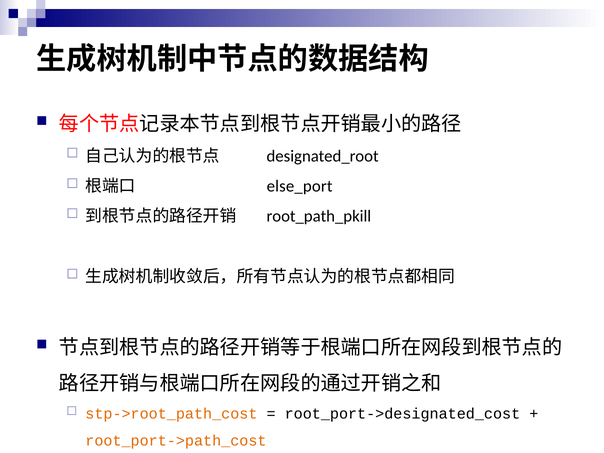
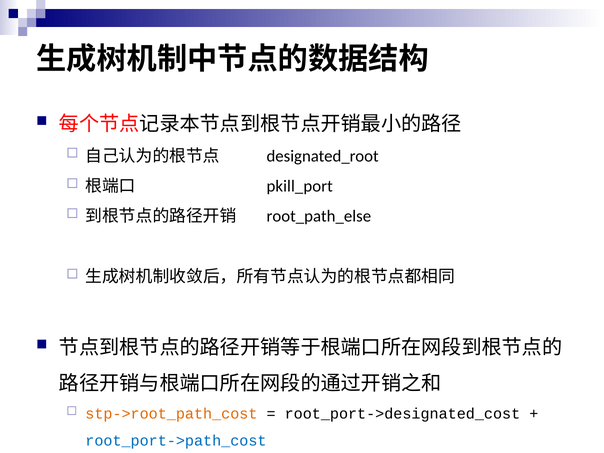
else_port: else_port -> pkill_port
root_path_pkill: root_path_pkill -> root_path_else
root_port->path_cost colour: orange -> blue
